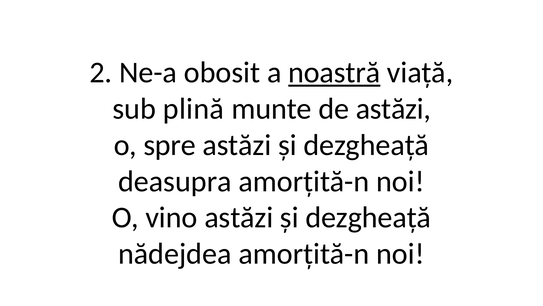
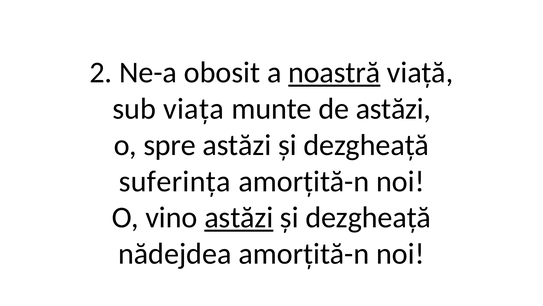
plină: plină -> viața
deasupra: deasupra -> suferința
astăzi at (239, 217) underline: none -> present
